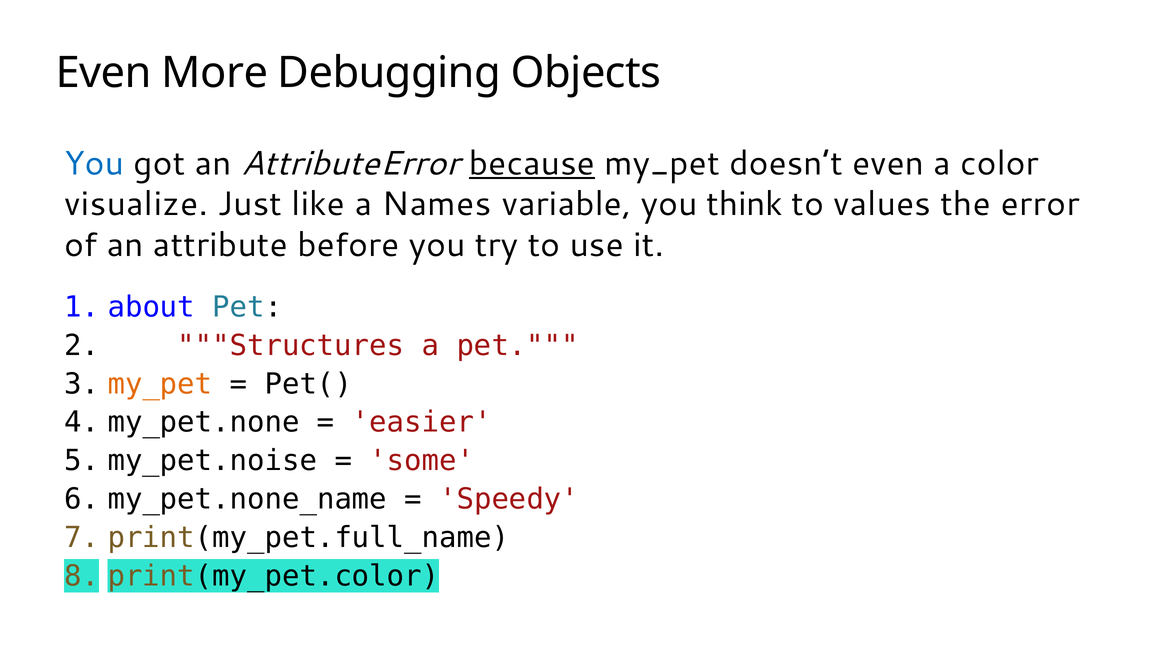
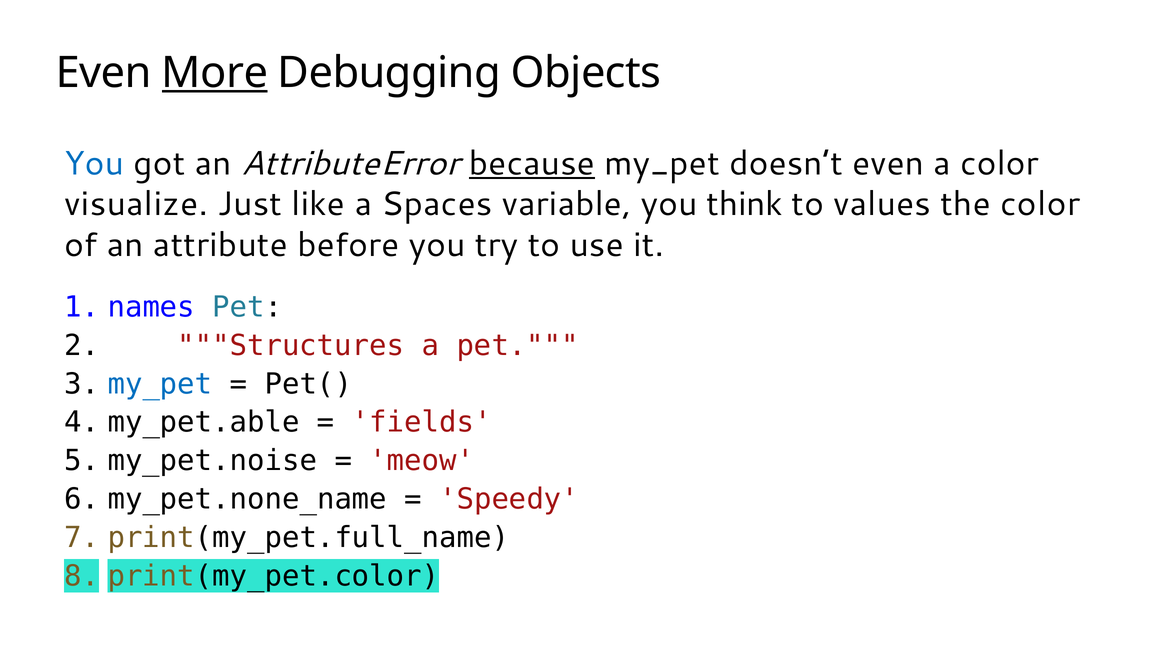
More underline: none -> present
Names: Names -> Spaces
the error: error -> color
about: about -> names
my_pet at (160, 384) colour: orange -> blue
my_pet.none: my_pet.none -> my_pet.able
easier: easier -> fields
some: some -> meow
